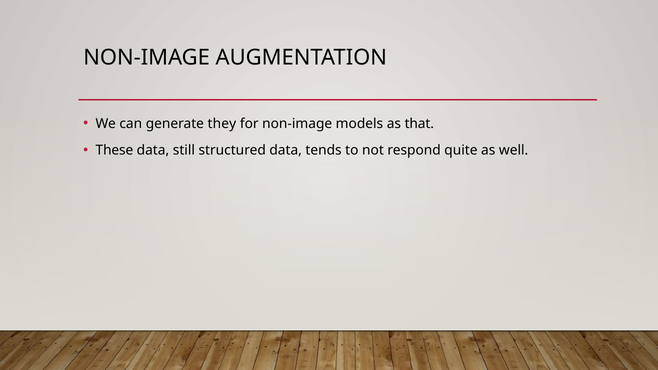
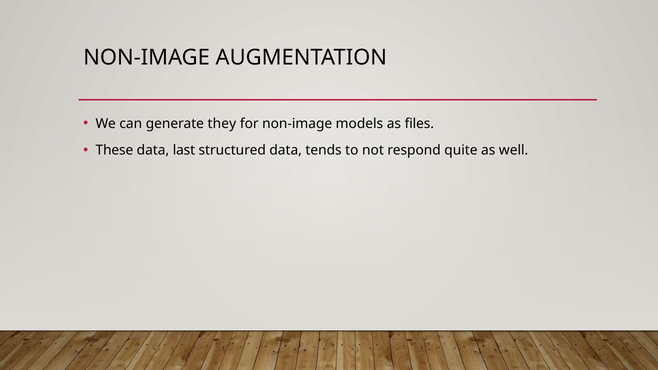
that: that -> files
still: still -> last
